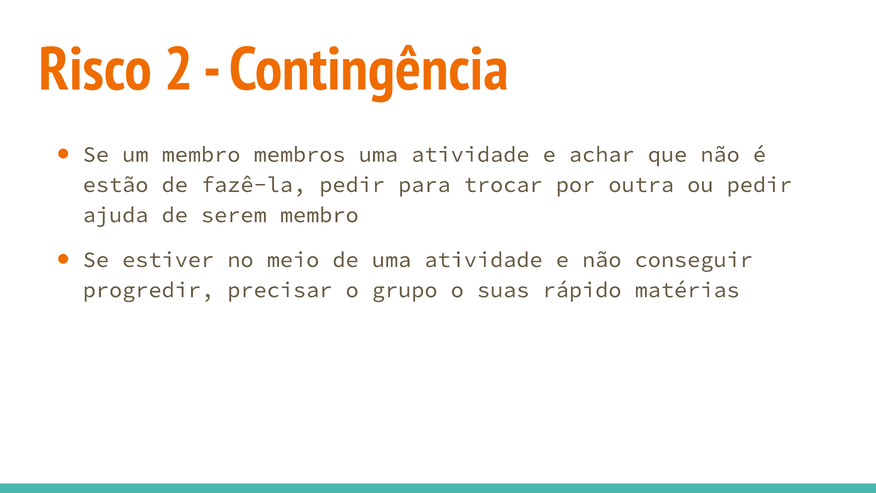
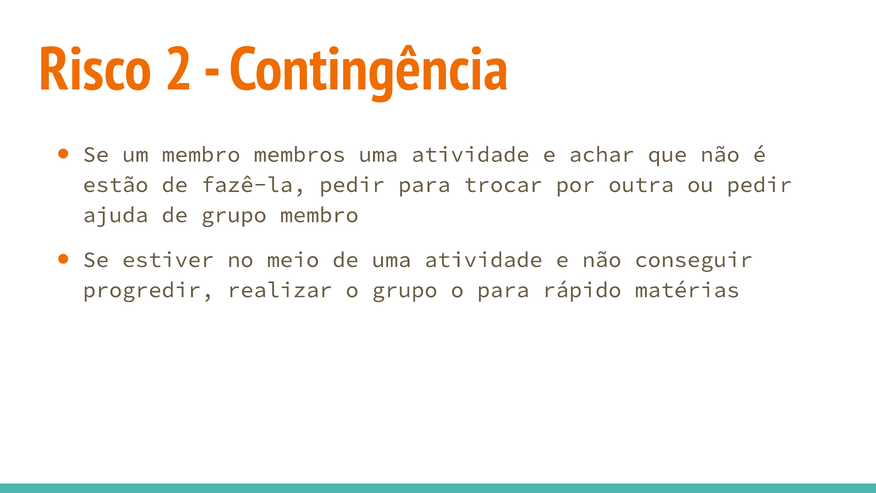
de serem: serem -> grupo
precisar: precisar -> realizar
o suas: suas -> para
